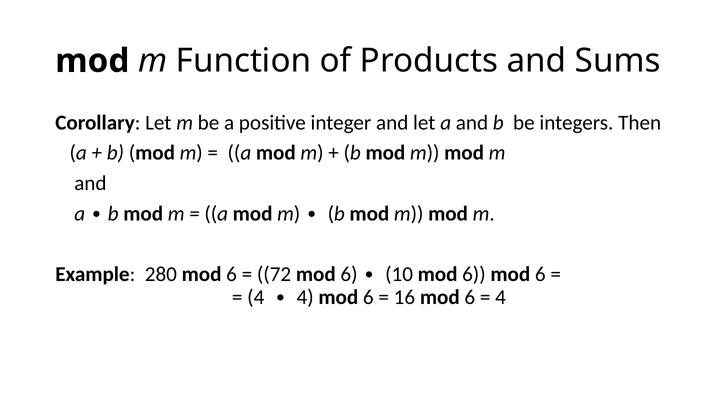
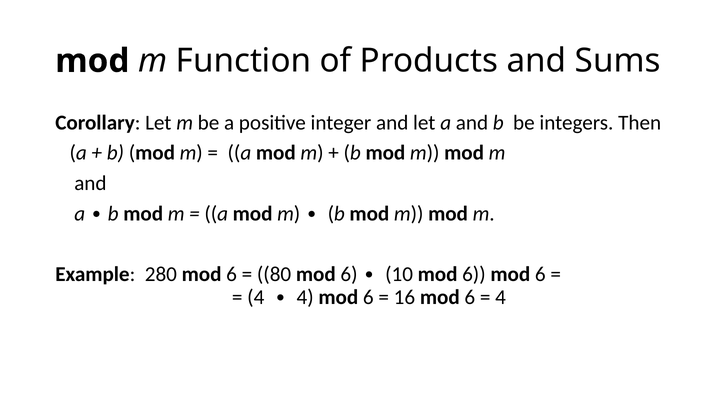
72: 72 -> 80
